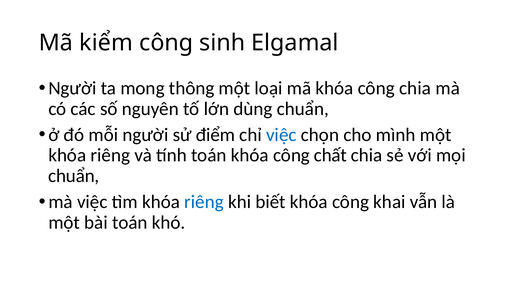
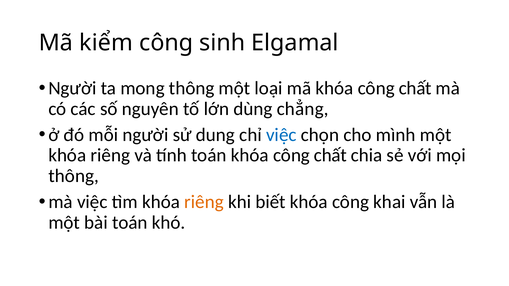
mã khóa công chia: chia -> chất
dùng chuẩn: chuẩn -> chẳng
điểm: điểm -> dung
chuẩn at (74, 176): chuẩn -> thông
riêng at (204, 202) colour: blue -> orange
